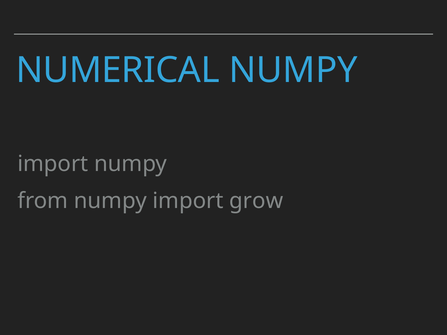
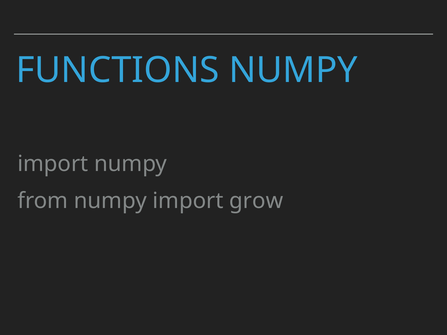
NUMERICAL: NUMERICAL -> FUNCTIONS
